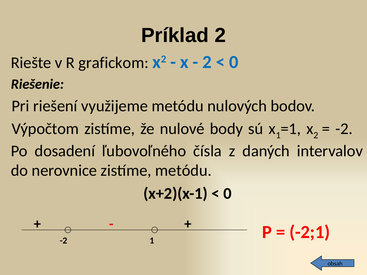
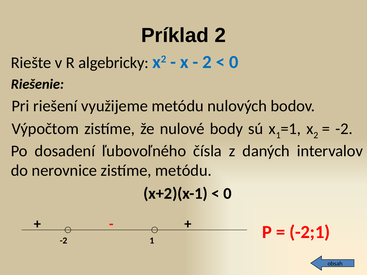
grafickom: grafickom -> algebricky
